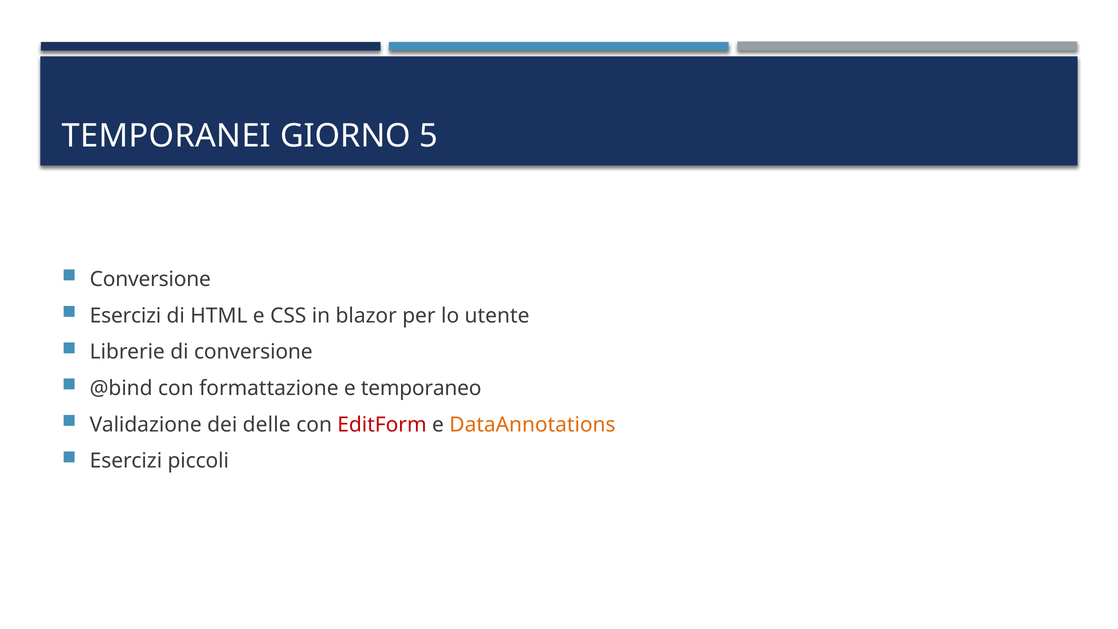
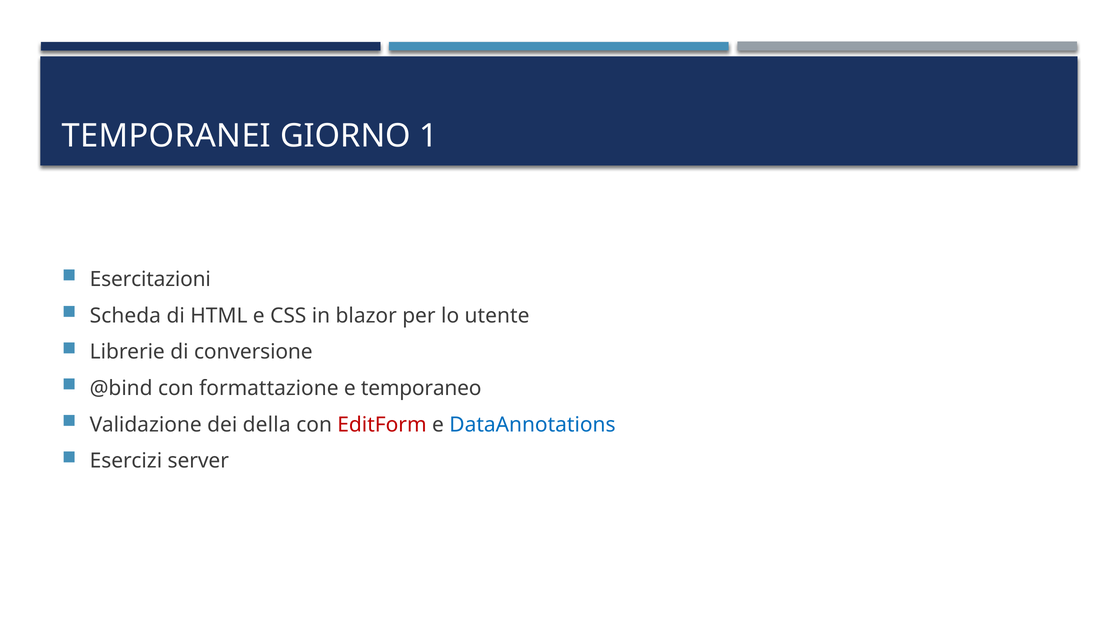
5: 5 -> 1
Conversione at (150, 279): Conversione -> Esercitazioni
Esercizi at (125, 316): Esercizi -> Scheda
delle: delle -> della
DataAnnotations colour: orange -> blue
piccoli: piccoli -> server
